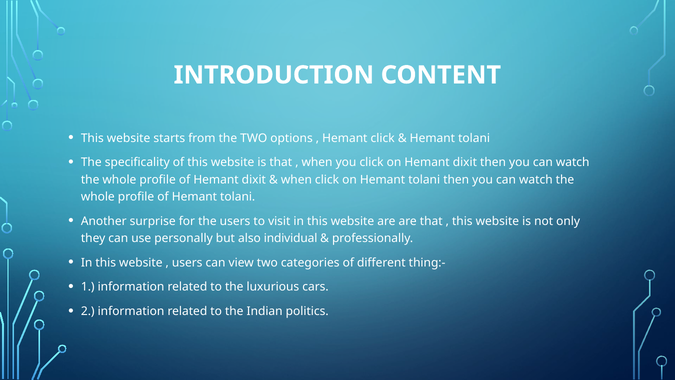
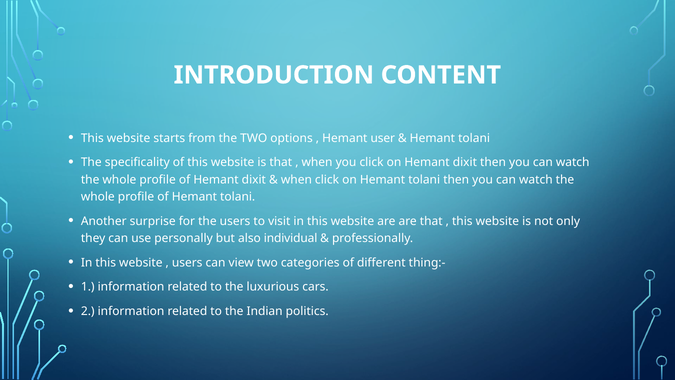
Hemant click: click -> user
